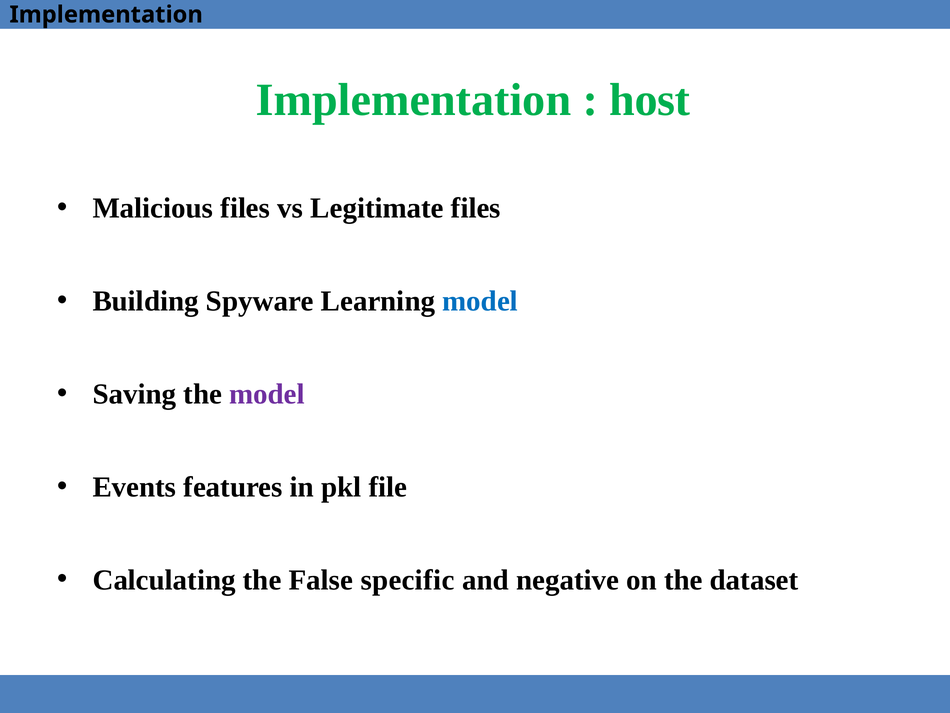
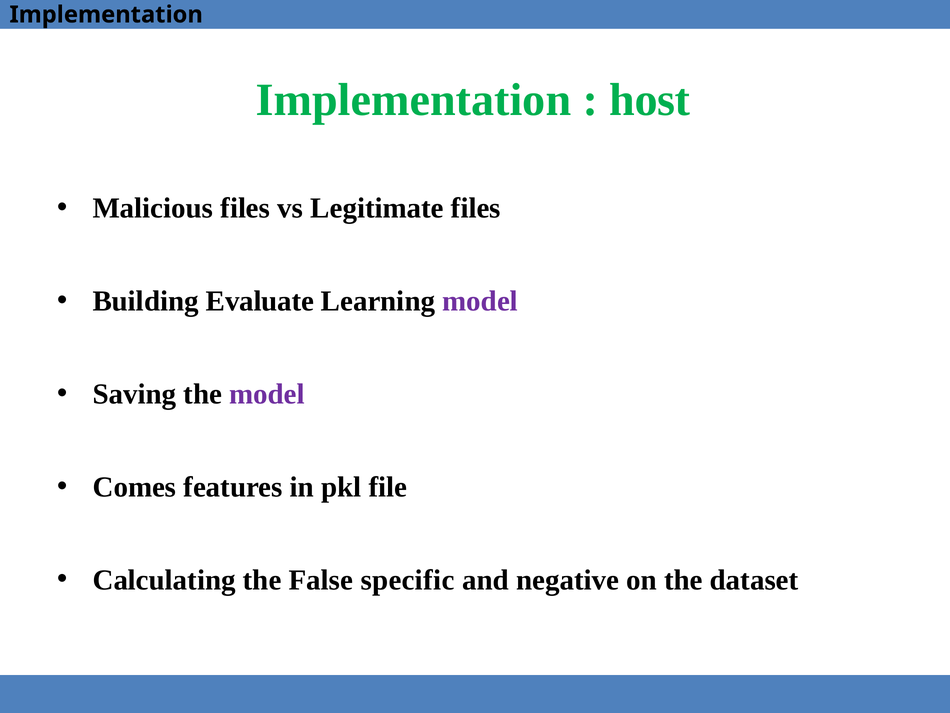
Spyware: Spyware -> Evaluate
model at (480, 301) colour: blue -> purple
Events: Events -> Comes
